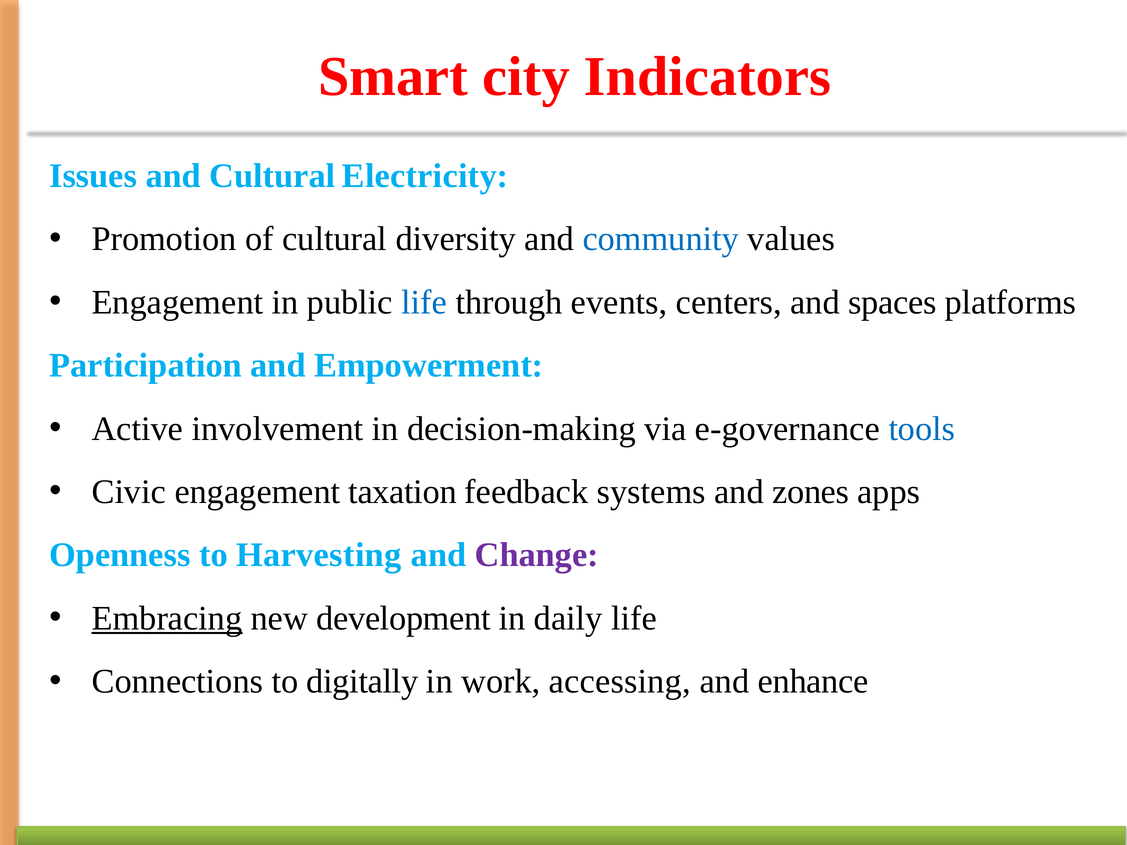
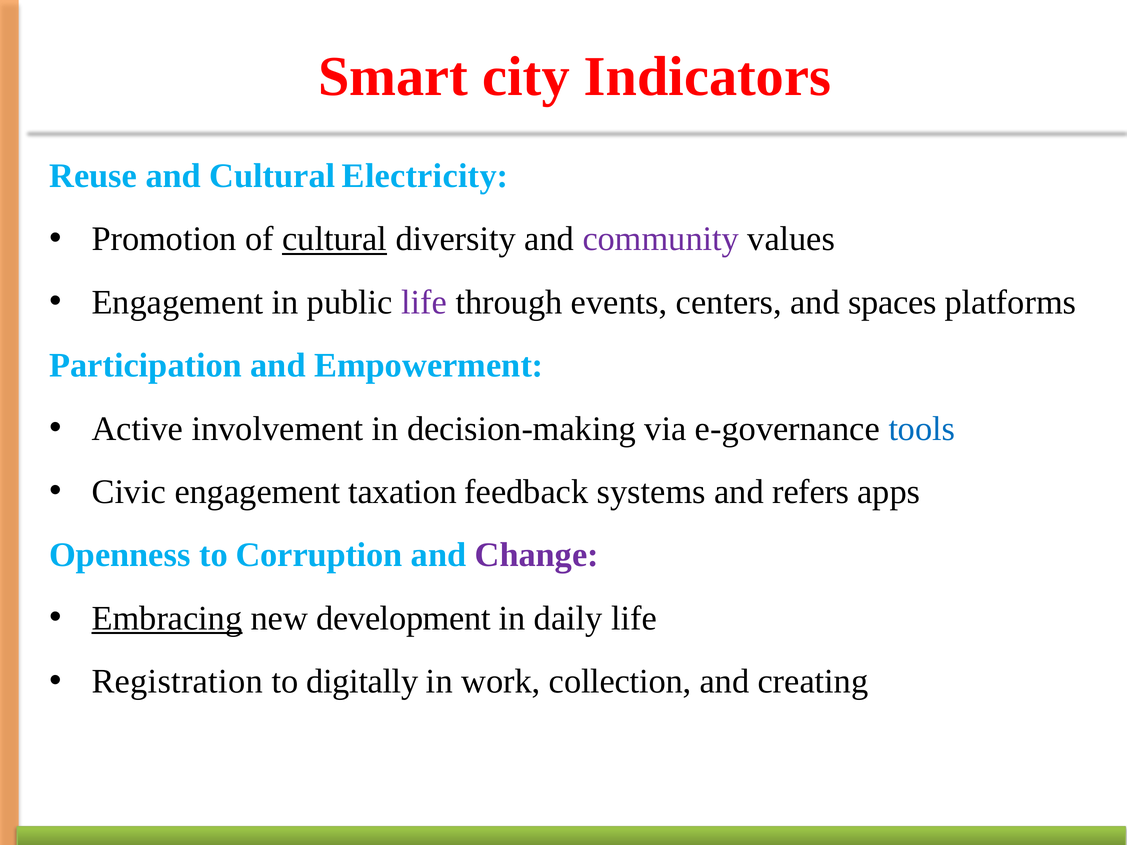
Issues: Issues -> Reuse
cultural at (335, 239) underline: none -> present
community colour: blue -> purple
life at (424, 302) colour: blue -> purple
zones: zones -> refers
Harvesting: Harvesting -> Corruption
Connections: Connections -> Registration
accessing: accessing -> collection
enhance: enhance -> creating
